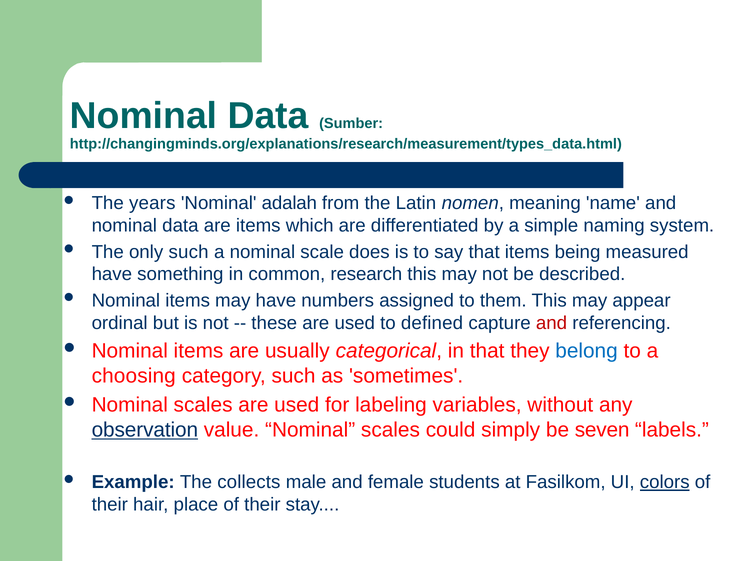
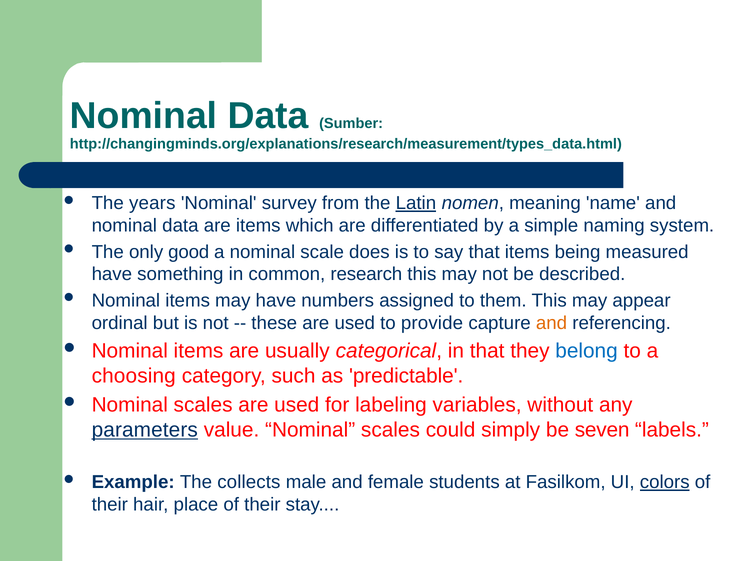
adalah: adalah -> survey
Latin underline: none -> present
only such: such -> good
defined: defined -> provide
and at (552, 323) colour: red -> orange
sometimes: sometimes -> predictable
observation: observation -> parameters
